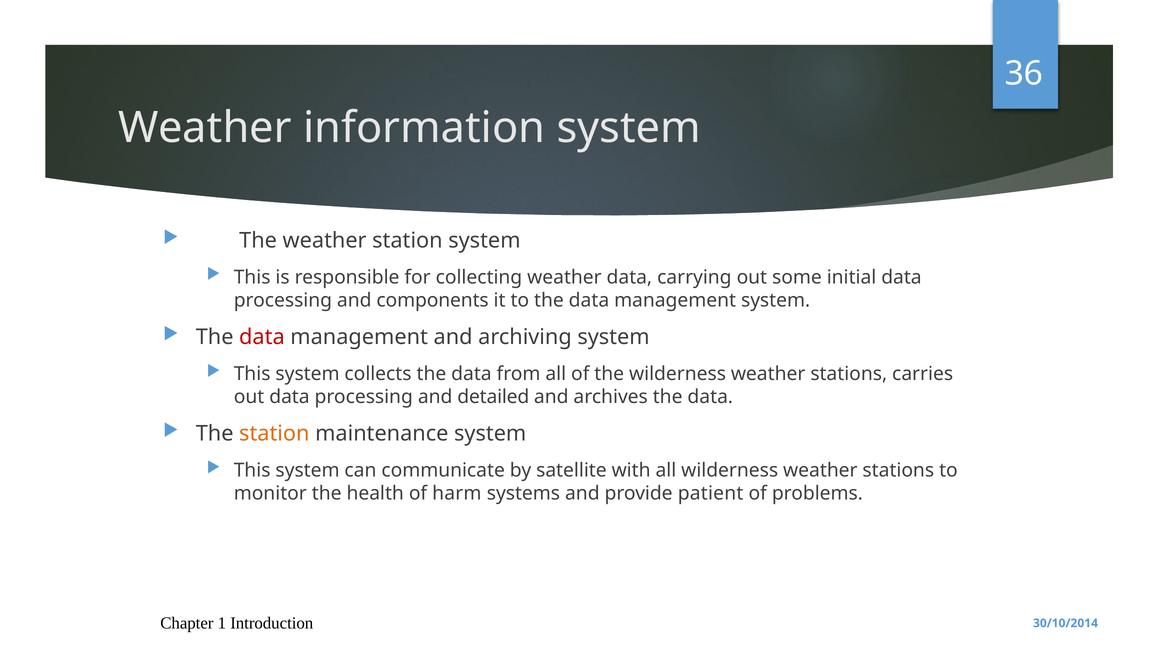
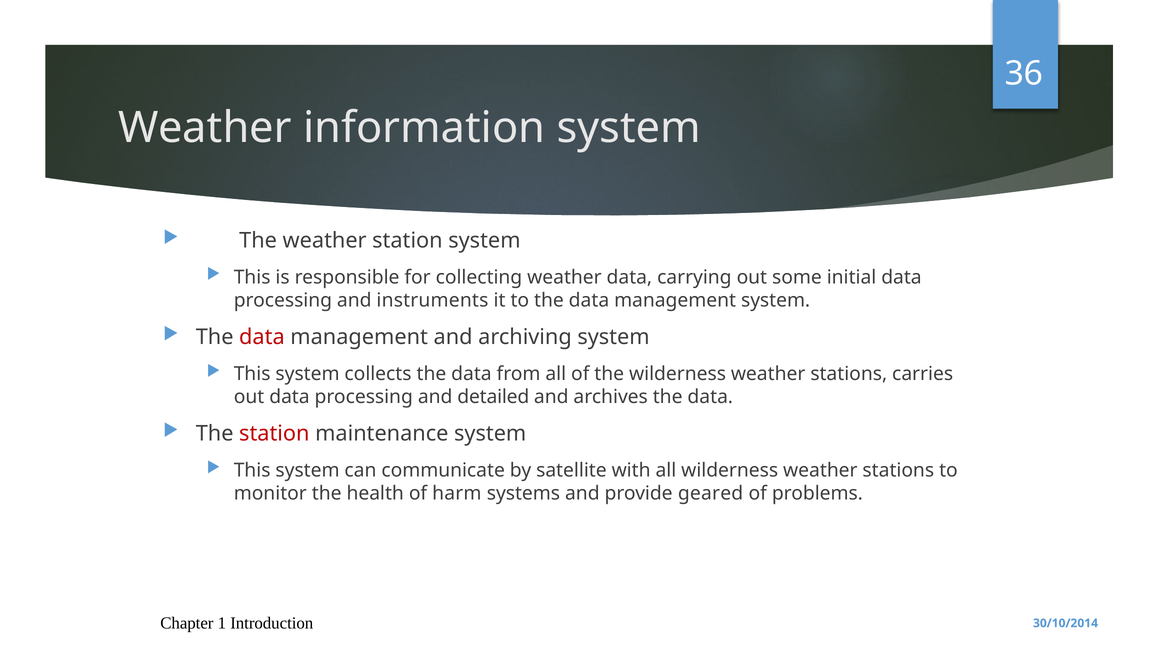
components: components -> instruments
station at (274, 434) colour: orange -> red
patient: patient -> geared
